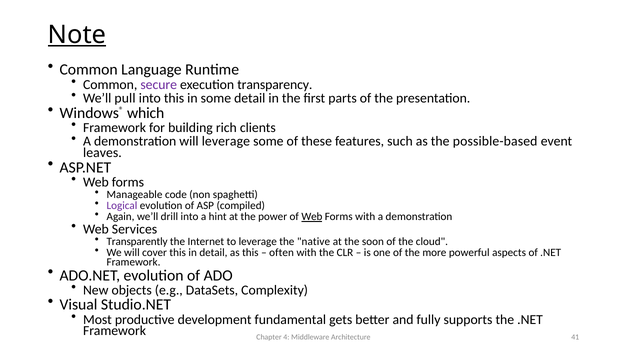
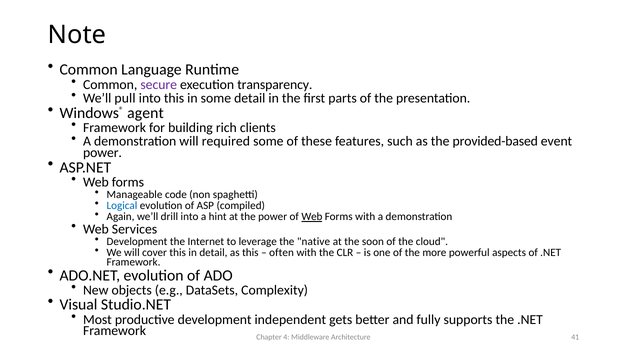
Note underline: present -> none
which: which -> agent
will leverage: leverage -> required
possible-based: possible-based -> provided-based
leaves at (102, 152): leaves -> power
Logical colour: purple -> blue
Transparently at (137, 241): Transparently -> Development
fundamental: fundamental -> independent
